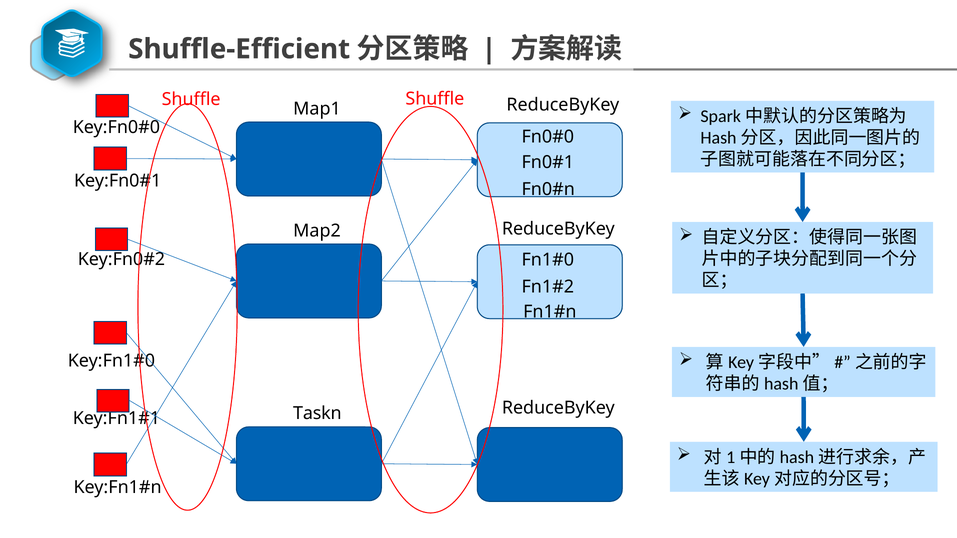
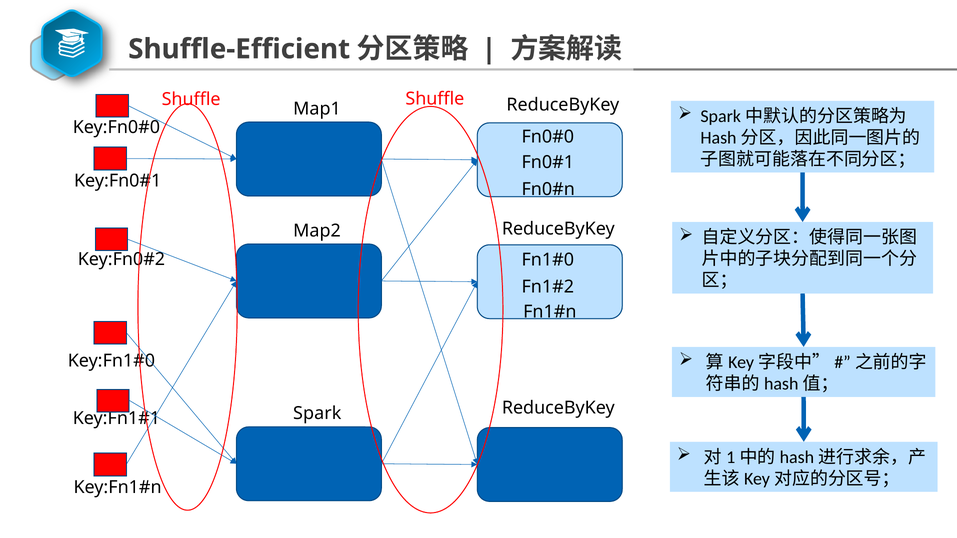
Taskn: Taskn -> Spark
